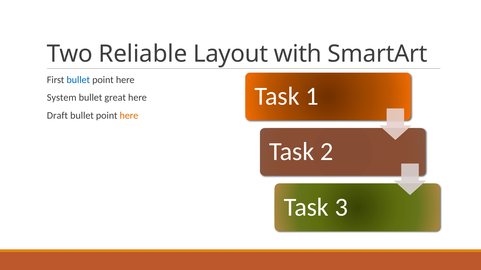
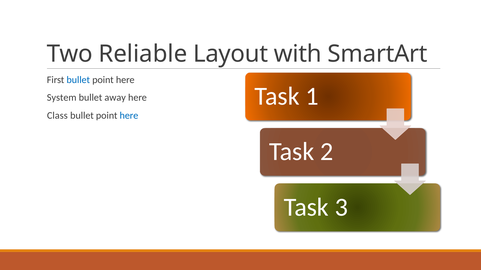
great: great -> away
Draft: Draft -> Class
here at (129, 116) colour: orange -> blue
